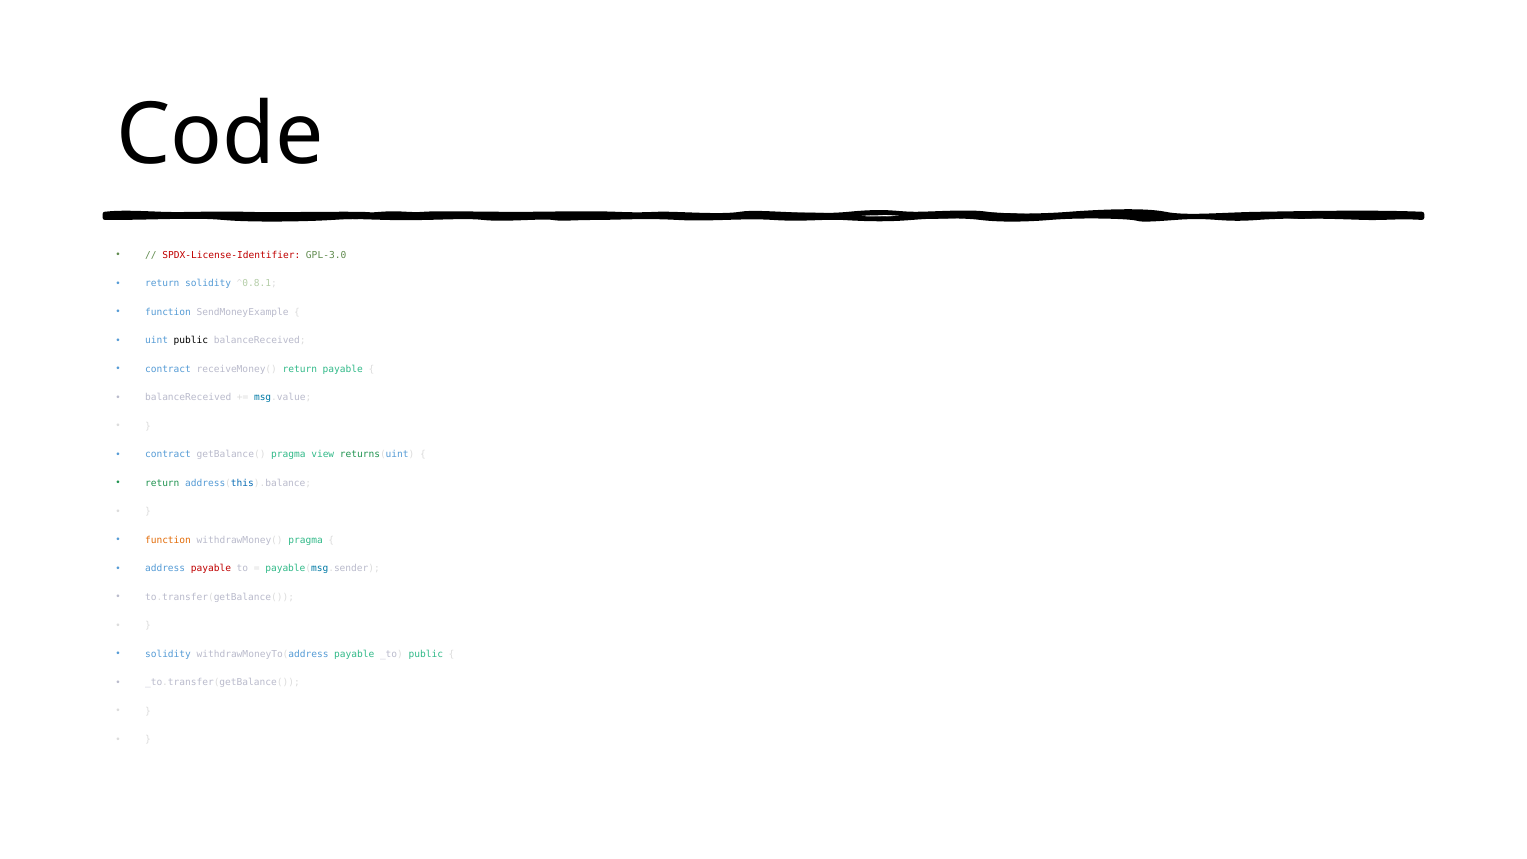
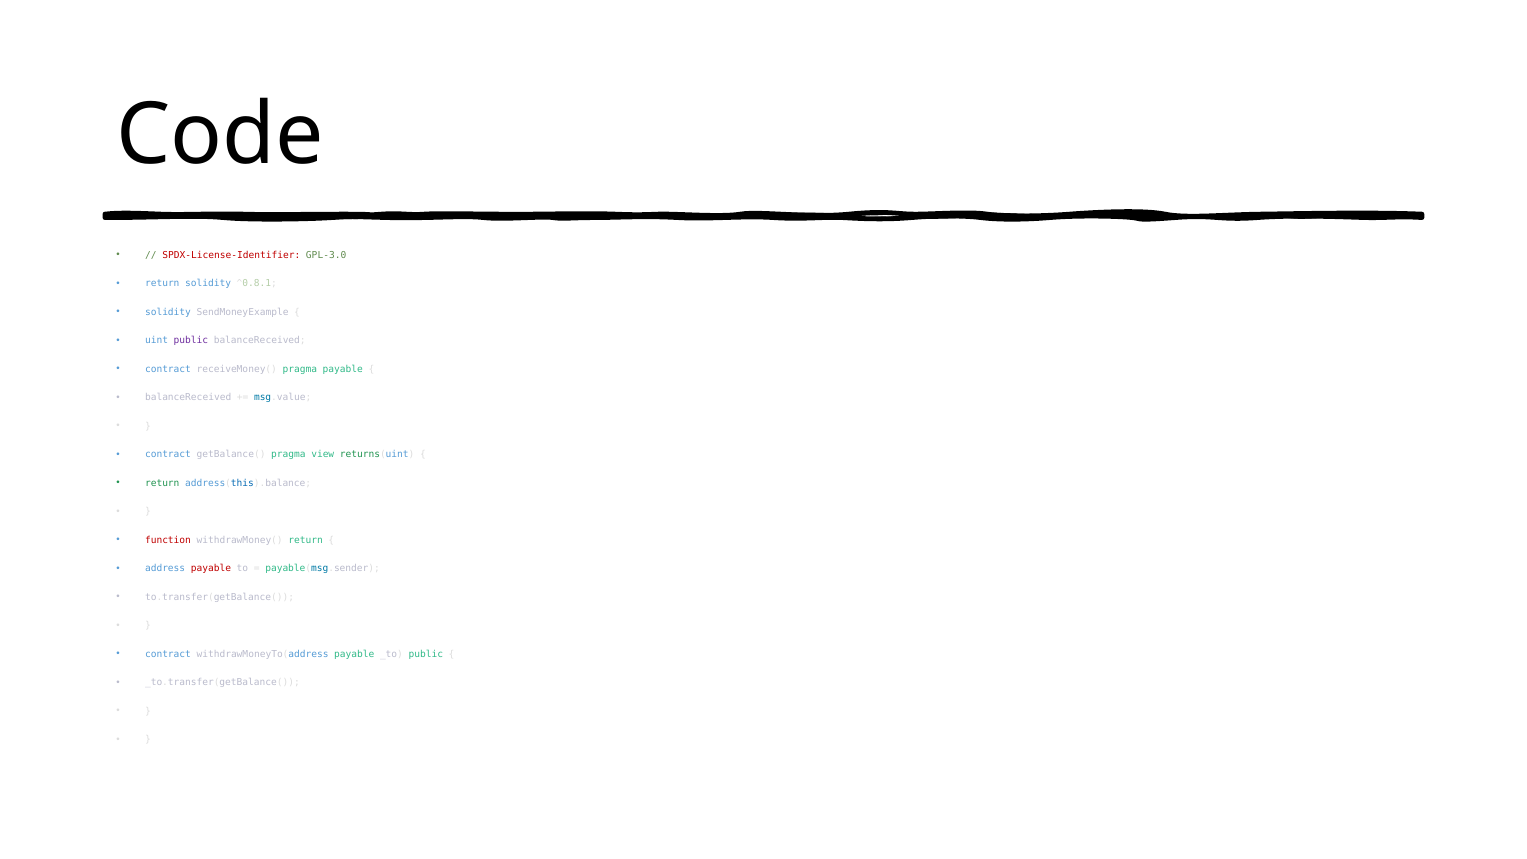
function at (168, 312): function -> solidity
public at (191, 340) colour: black -> purple
receiveMoney( return: return -> pragma
function at (168, 540) colour: orange -> red
withdrawMoney( pragma: pragma -> return
solidity at (168, 654): solidity -> contract
